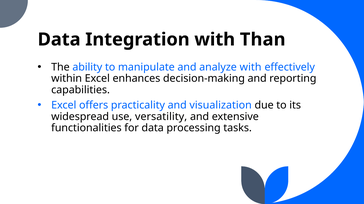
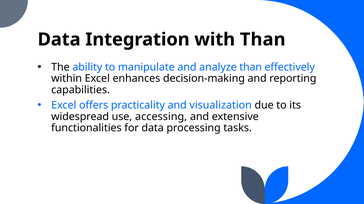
analyze with: with -> than
versatility: versatility -> accessing
